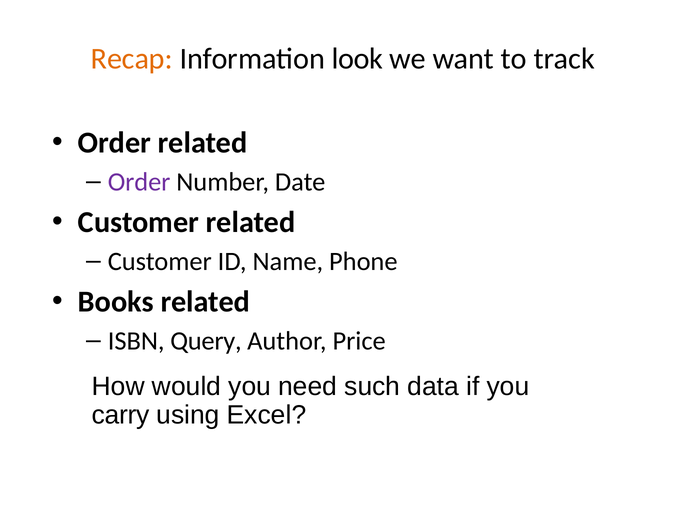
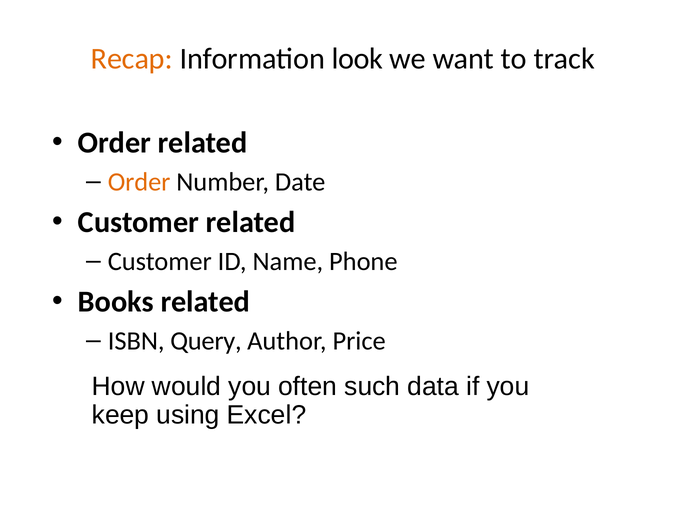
Order at (139, 182) colour: purple -> orange
need: need -> often
carry: carry -> keep
